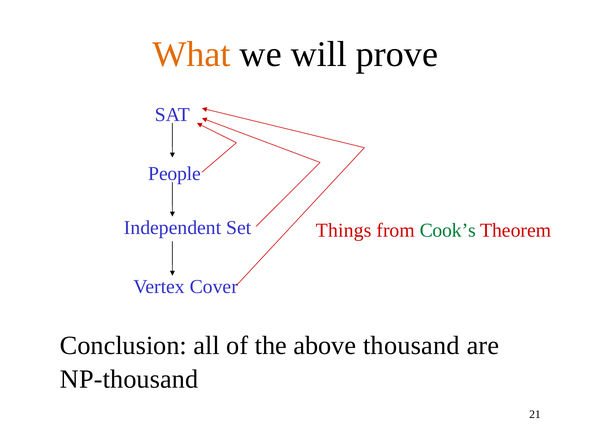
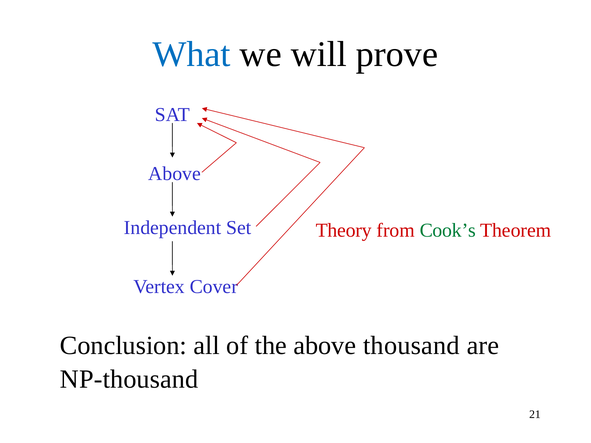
What colour: orange -> blue
People at (175, 174): People -> Above
Things: Things -> Theory
